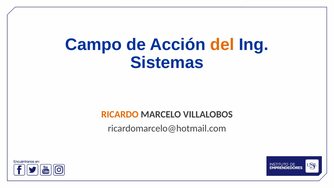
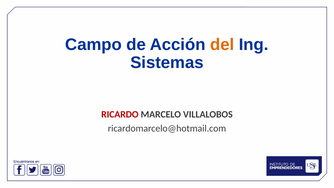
RICARDO colour: orange -> red
